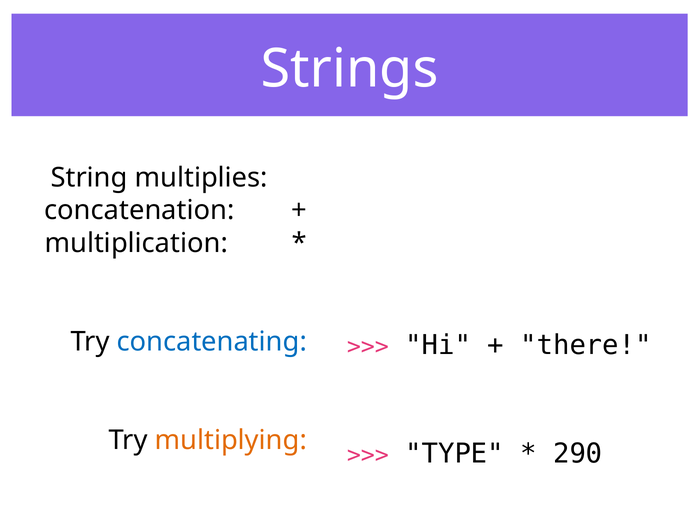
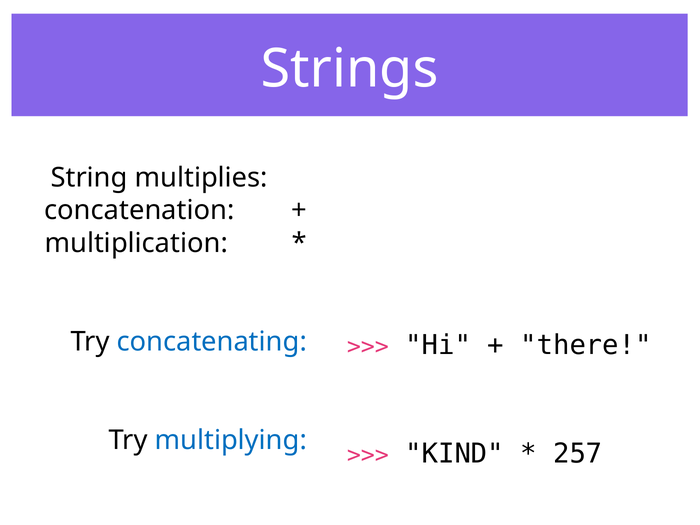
multiplying colour: orange -> blue
TYPE: TYPE -> KIND
290: 290 -> 257
